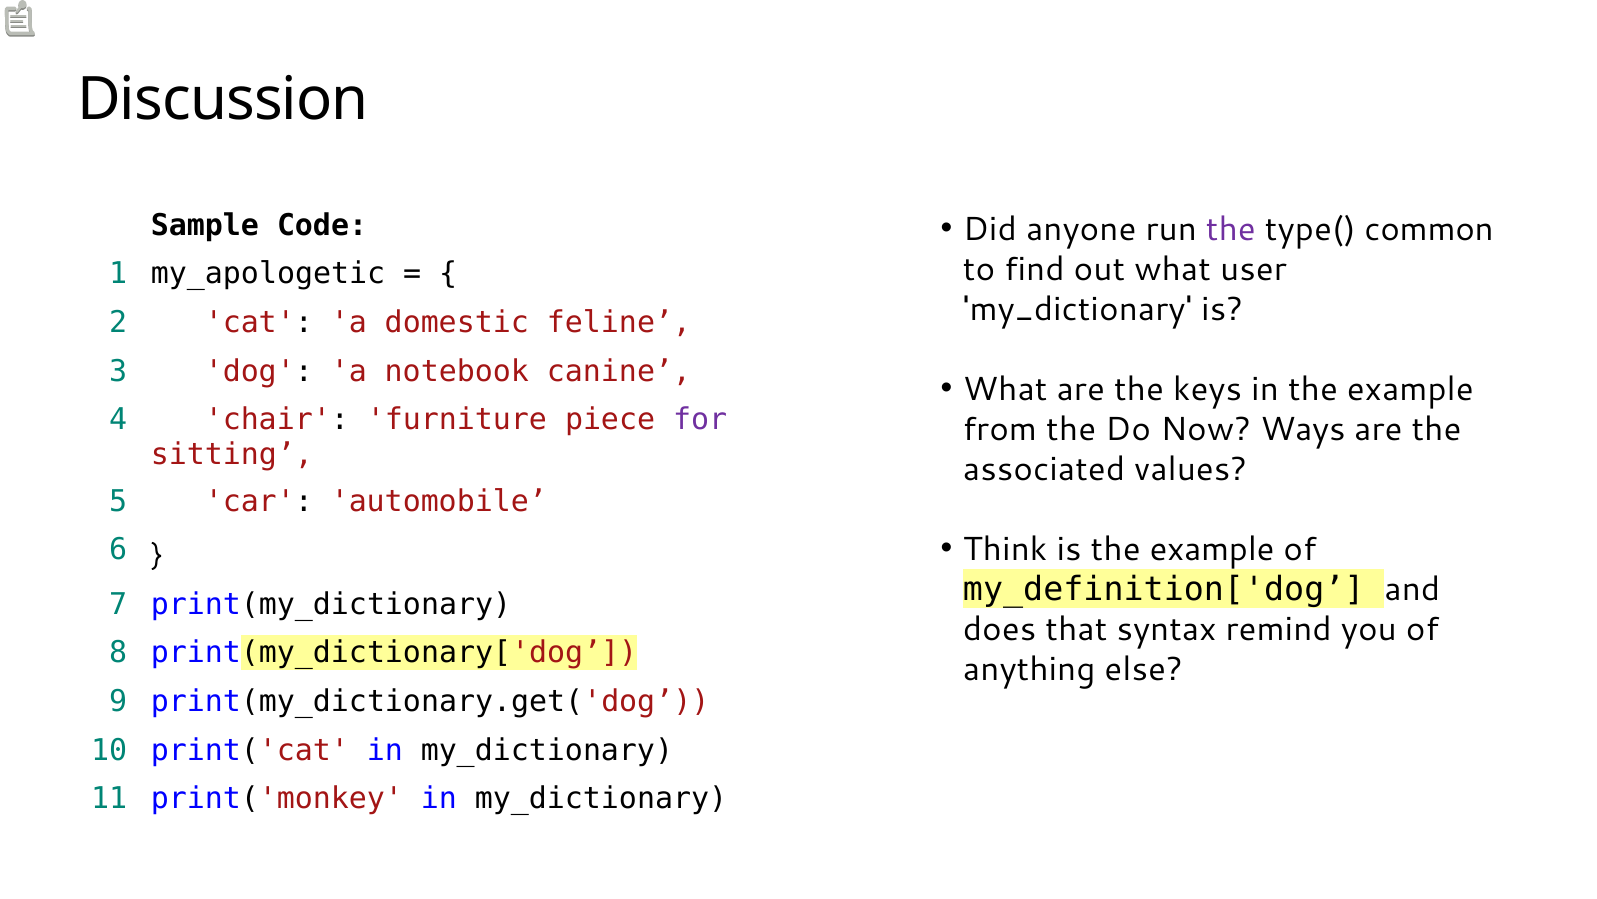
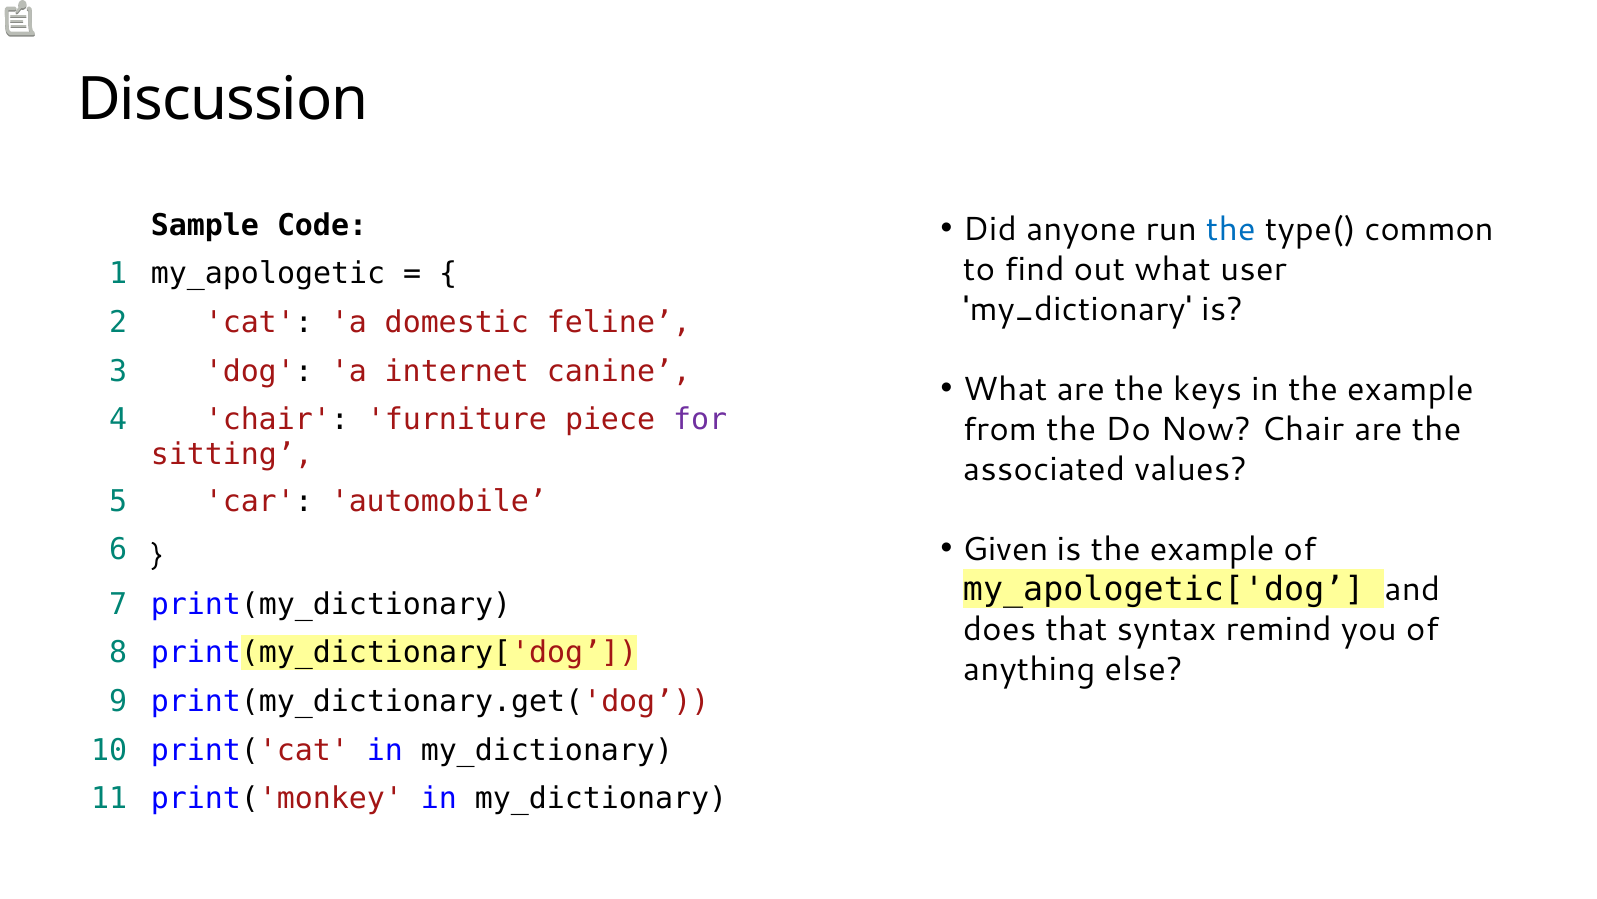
the at (1231, 229) colour: purple -> blue
notebook: notebook -> internet
Now Ways: Ways -> Chair
Think: Think -> Given
my_definition['dog: my_definition['dog -> my_apologetic['dog
